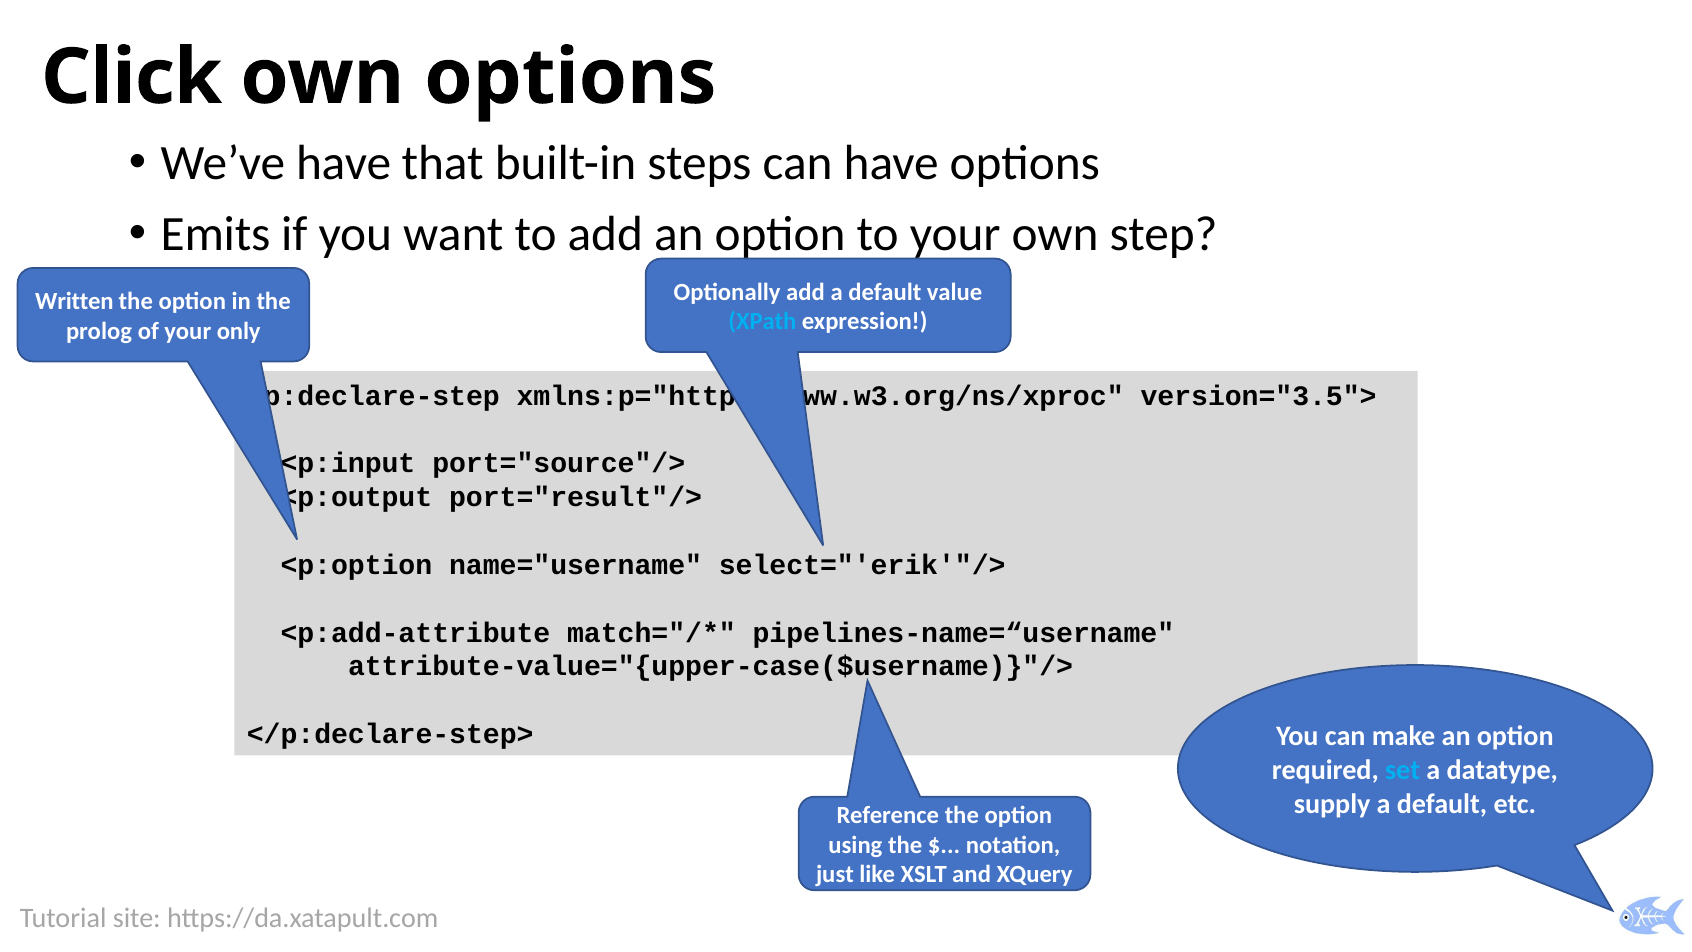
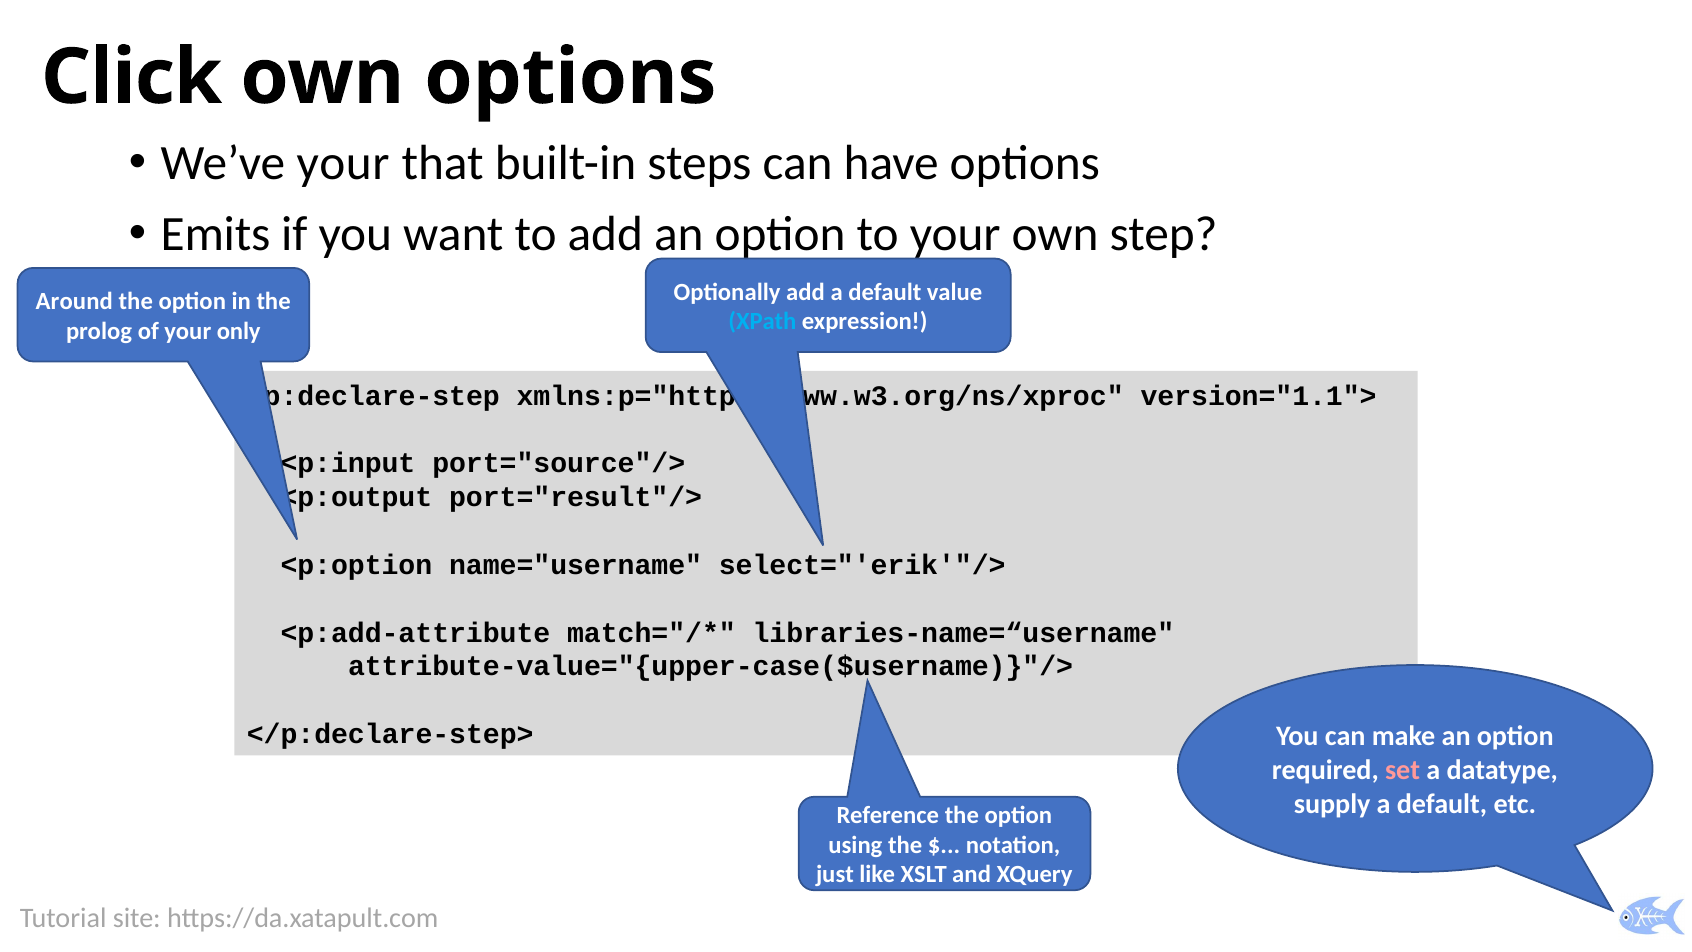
We’ve have: have -> your
Written: Written -> Around
version="3.5">: version="3.5"> -> version="1.1">
pipelines-name=“username: pipelines-name=“username -> libraries-name=“username
set colour: light blue -> pink
